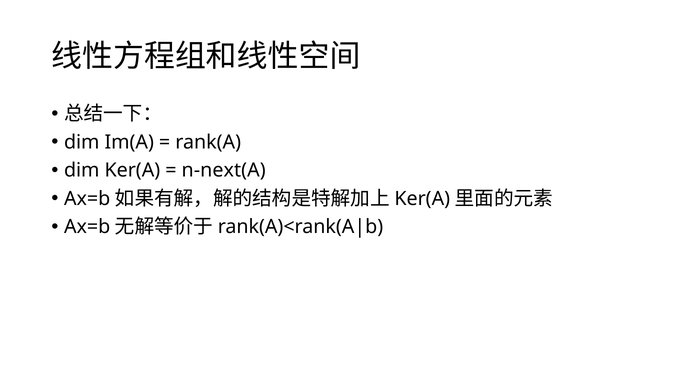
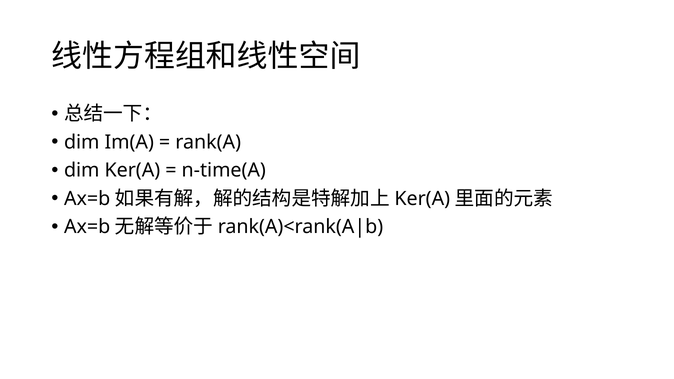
n-next(A: n-next(A -> n-time(A
